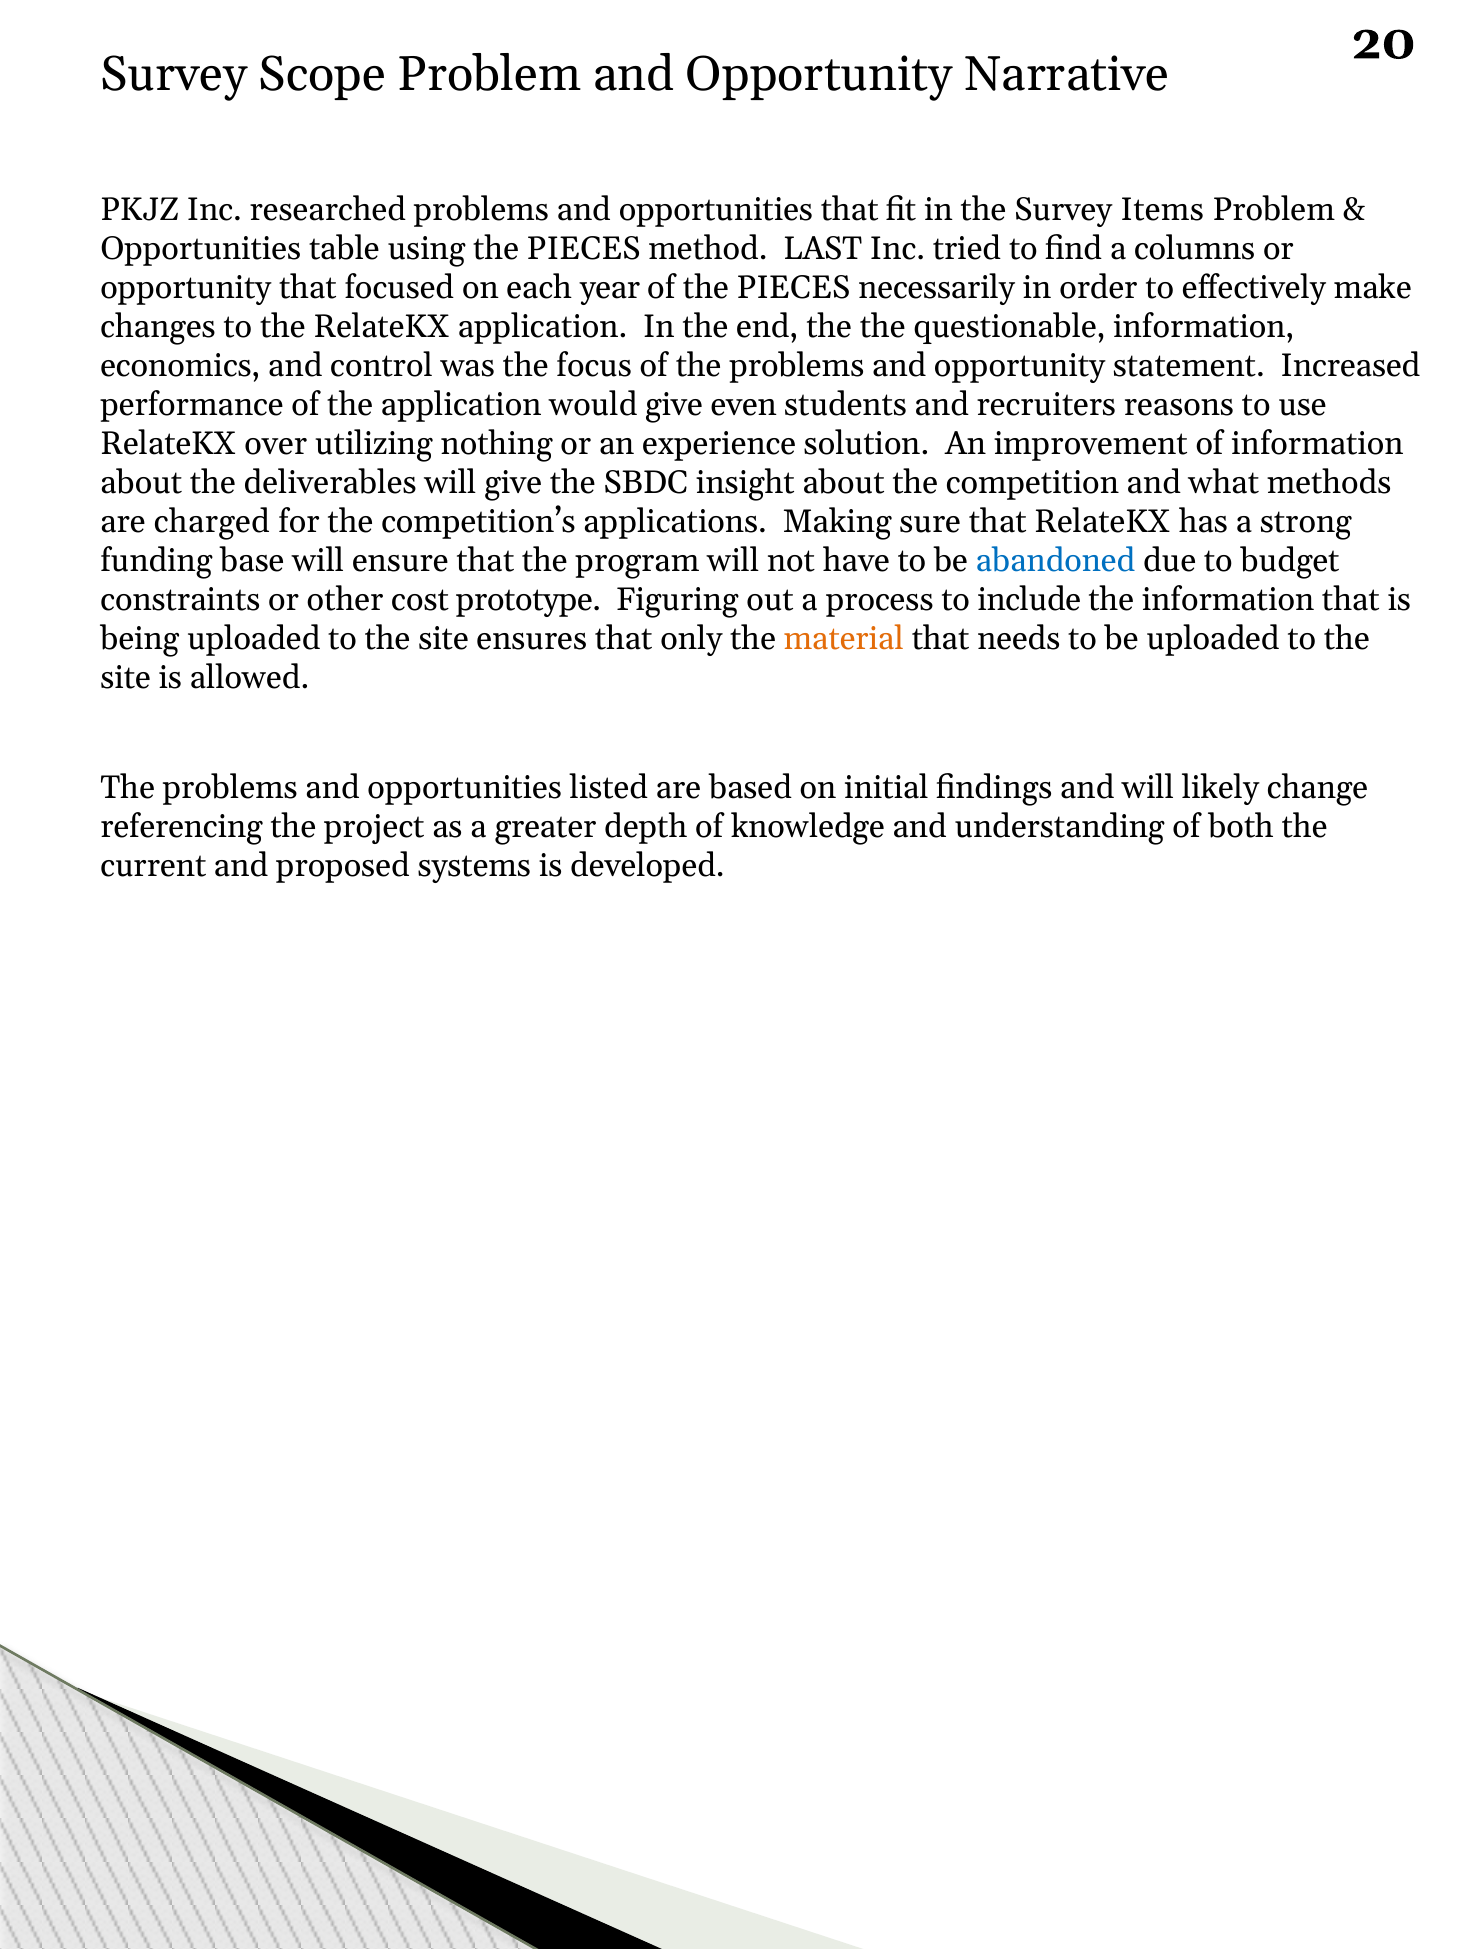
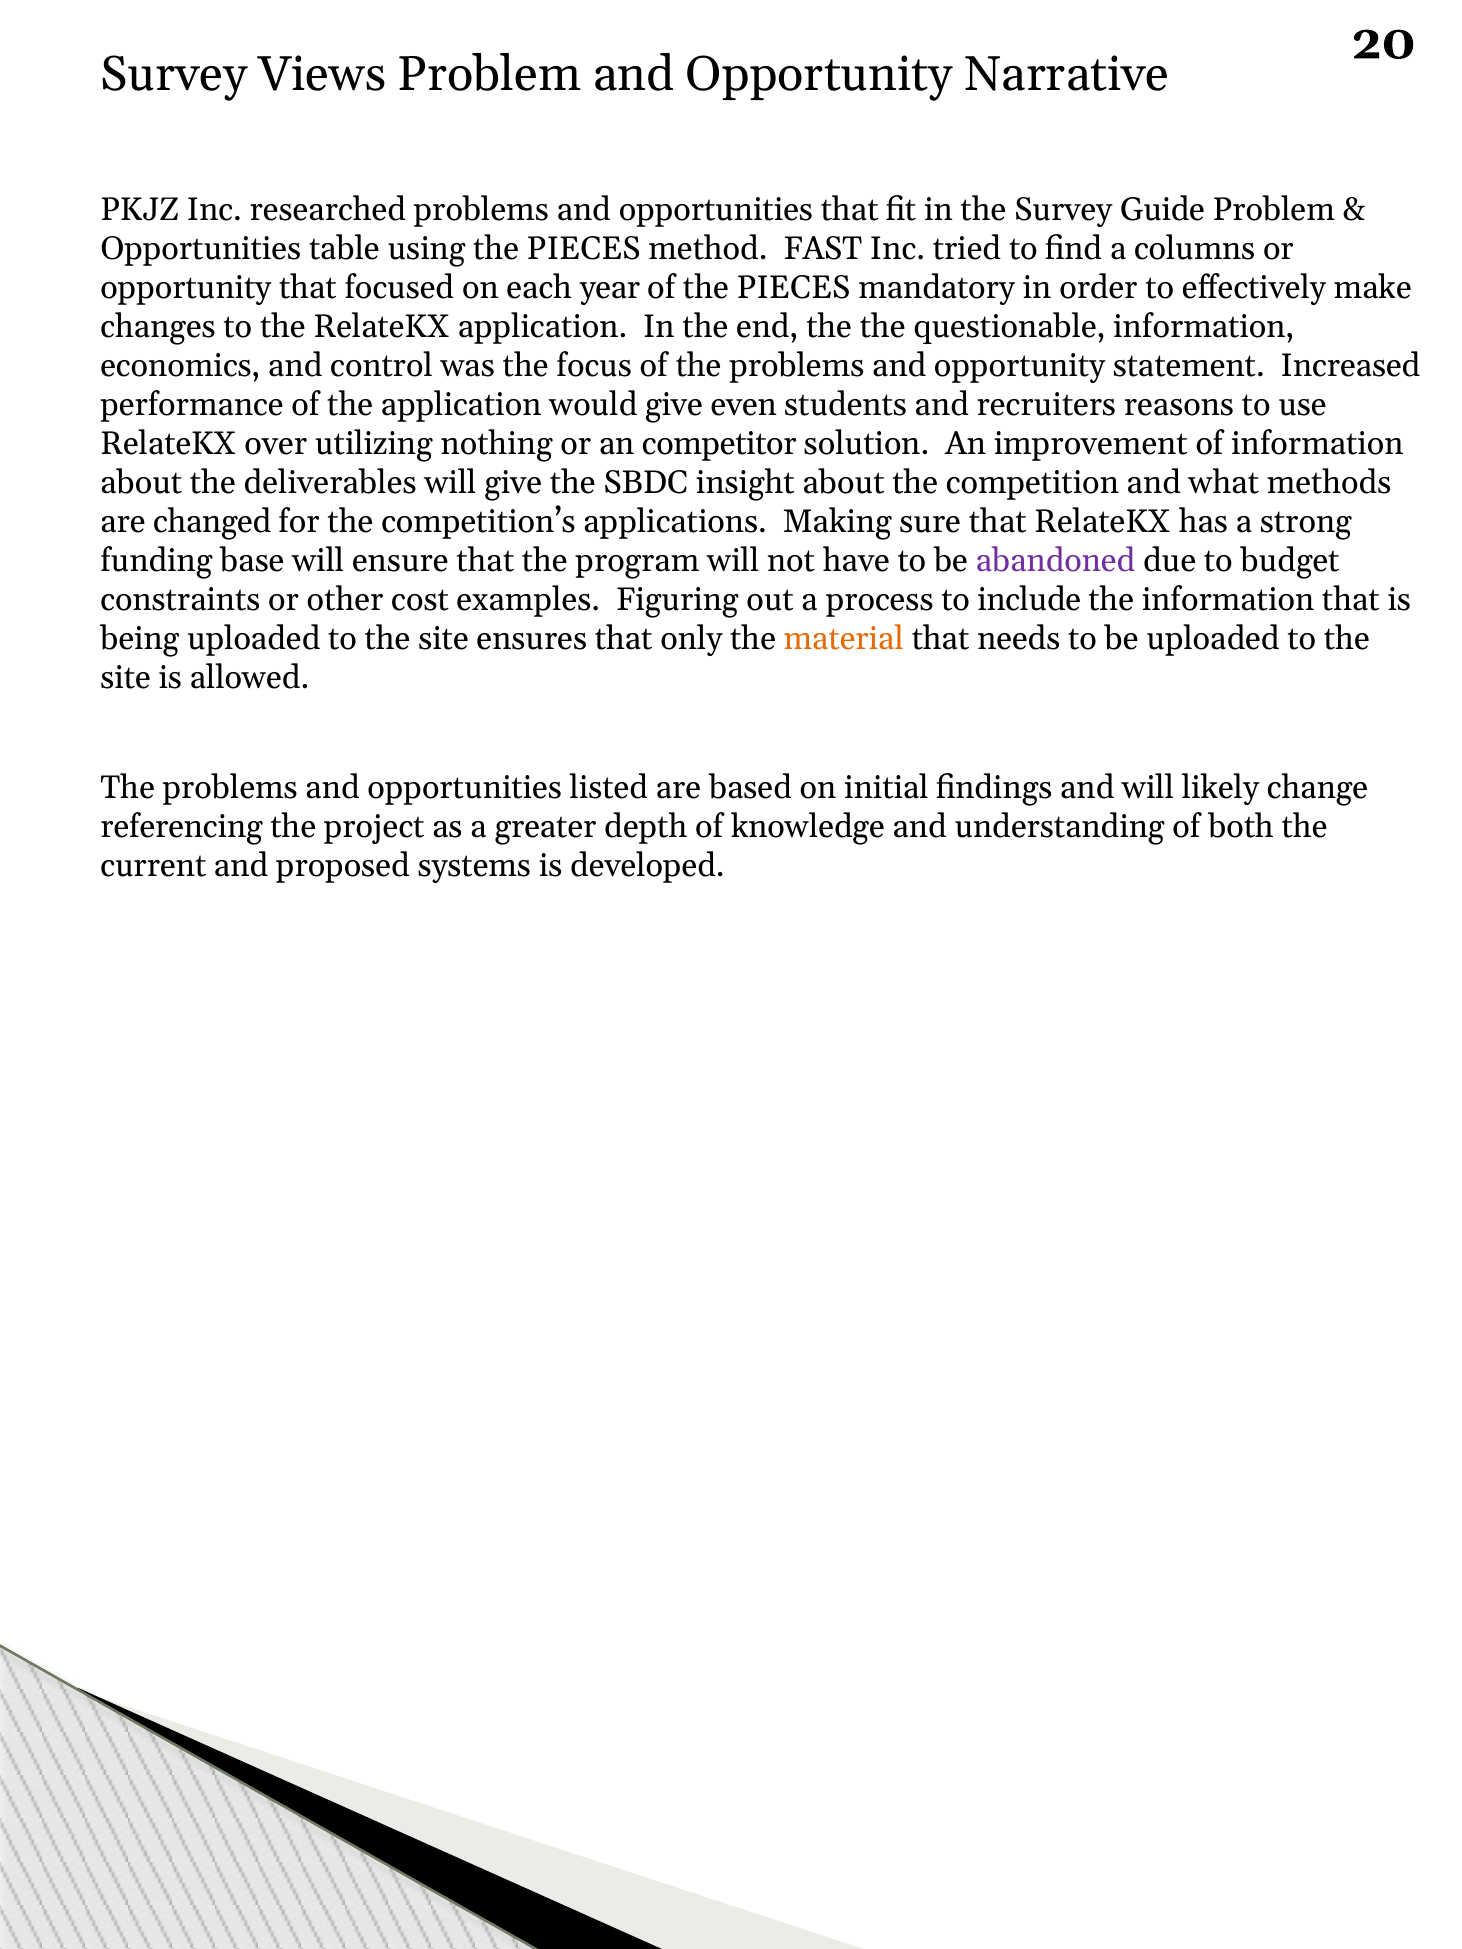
Scope: Scope -> Views
Items: Items -> Guide
LAST: LAST -> FAST
necessarily: necessarily -> mandatory
experience: experience -> competitor
charged: charged -> changed
abandoned colour: blue -> purple
prototype: prototype -> examples
